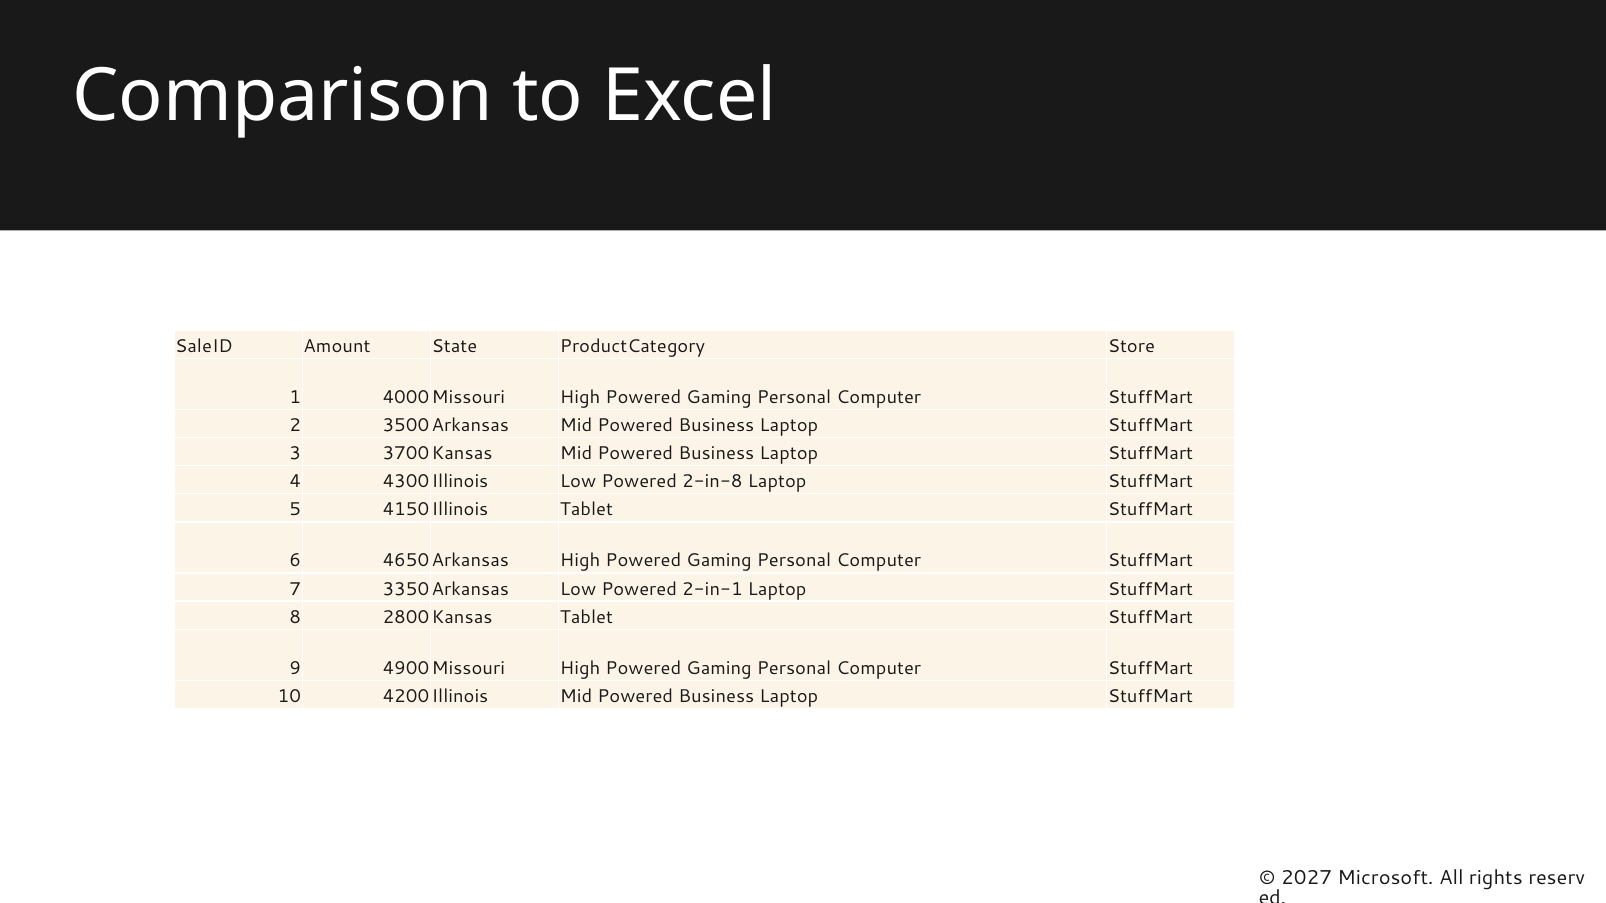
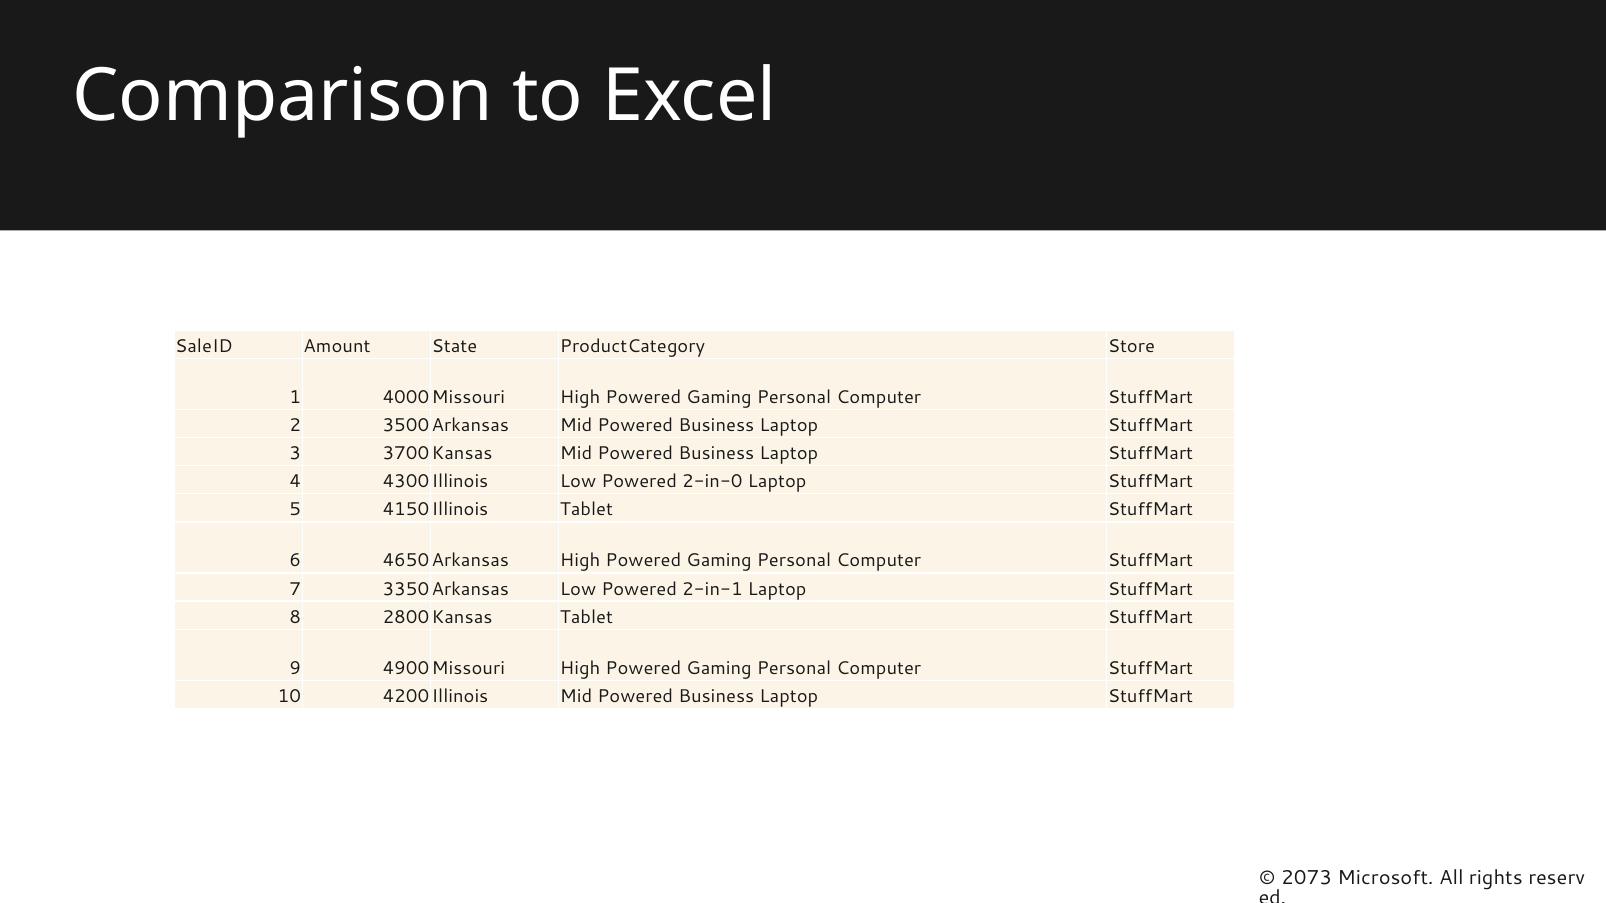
2-in-8: 2-in-8 -> 2-in-0
2027: 2027 -> 2073
